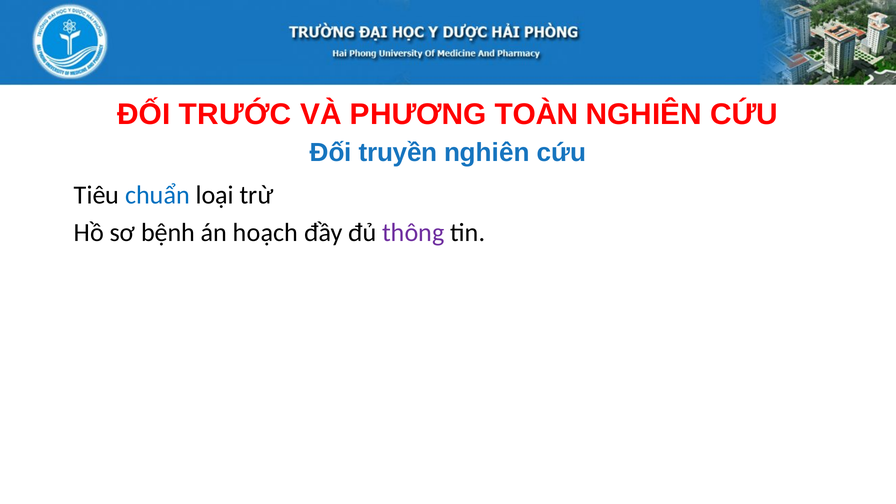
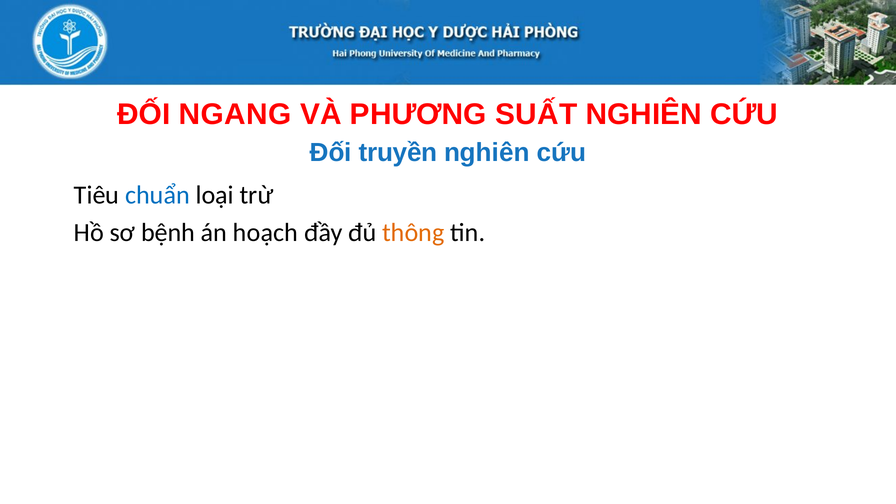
TRƯỚC: TRƯỚC -> NGANG
TOÀN: TOÀN -> SUẤT
thông colour: purple -> orange
